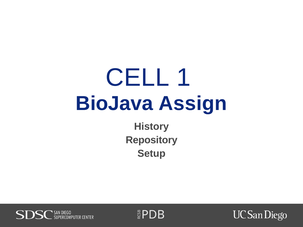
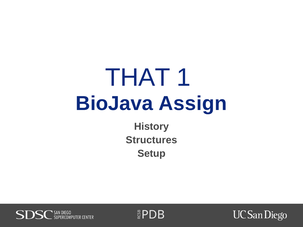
CELL: CELL -> THAT
Repository: Repository -> Structures
